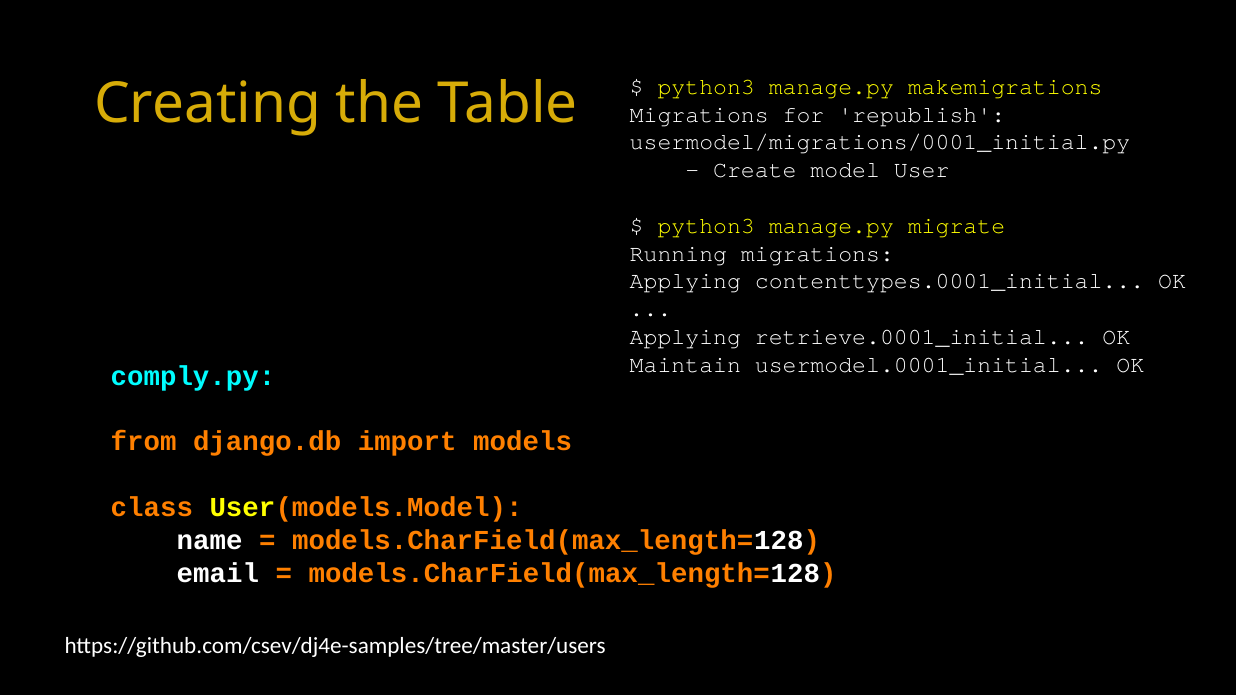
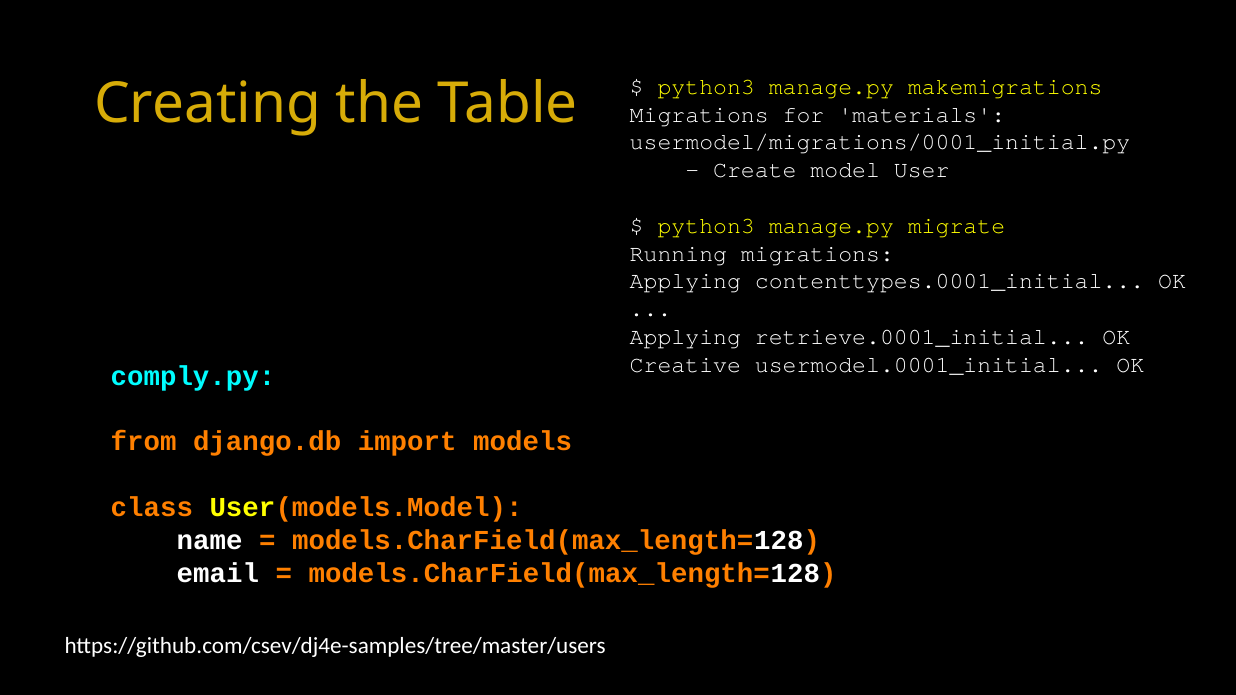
republish: republish -> materials
Maintain: Maintain -> Creative
